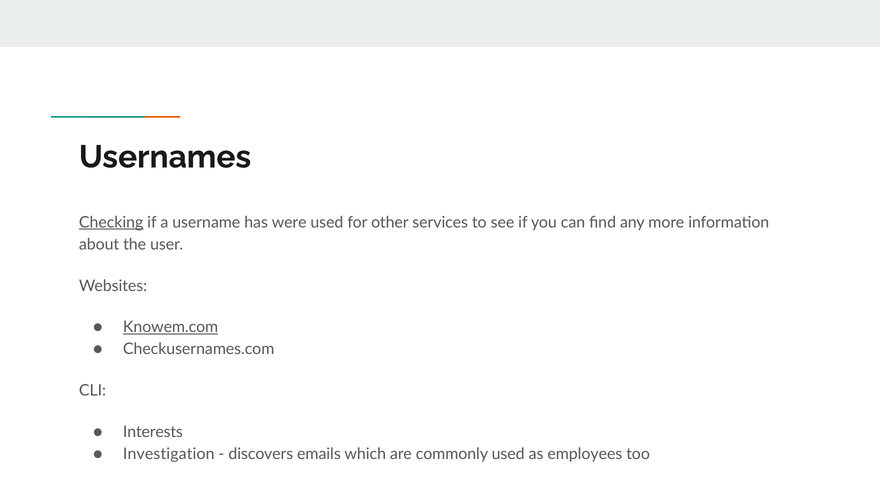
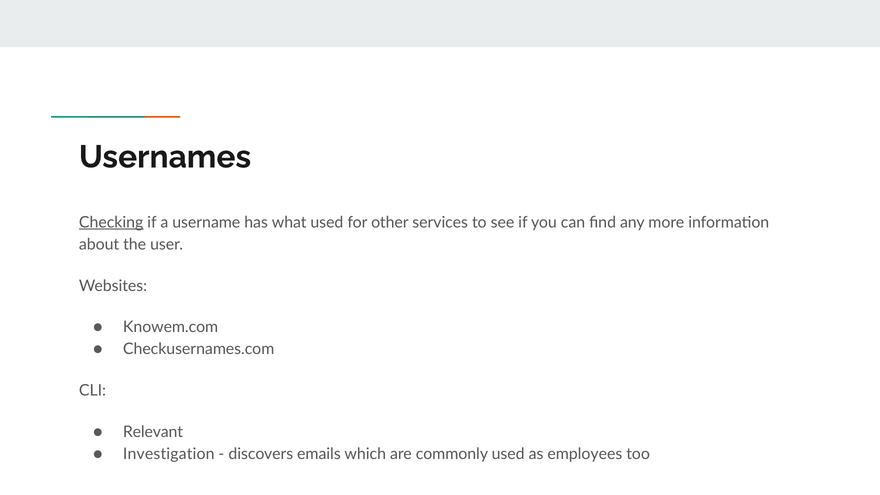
were: were -> what
Knowem.com underline: present -> none
Interests: Interests -> Relevant
